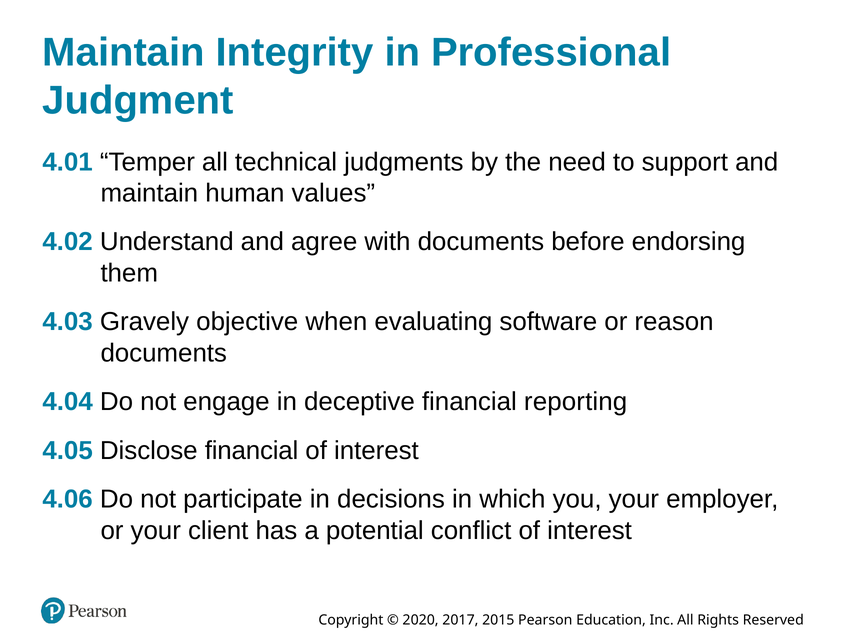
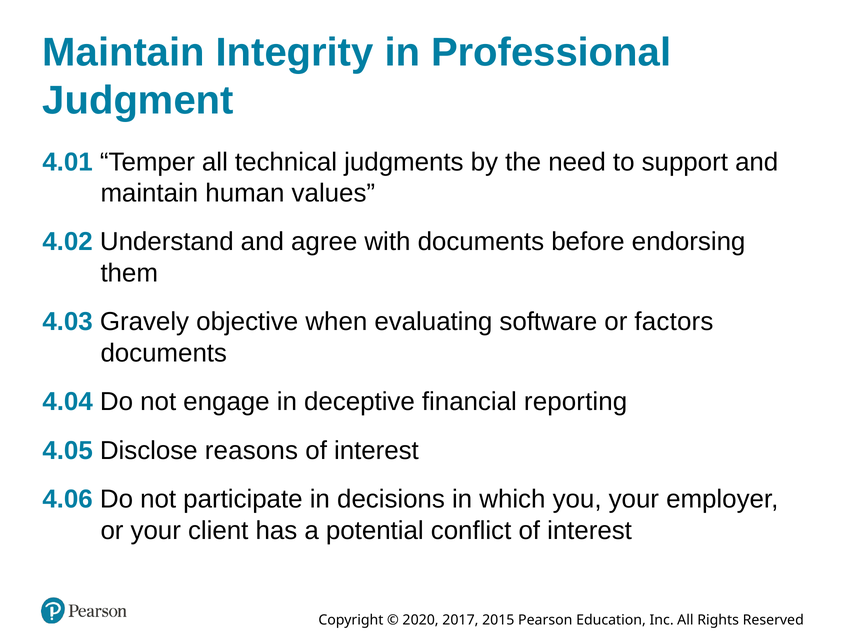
reason: reason -> factors
Disclose financial: financial -> reasons
